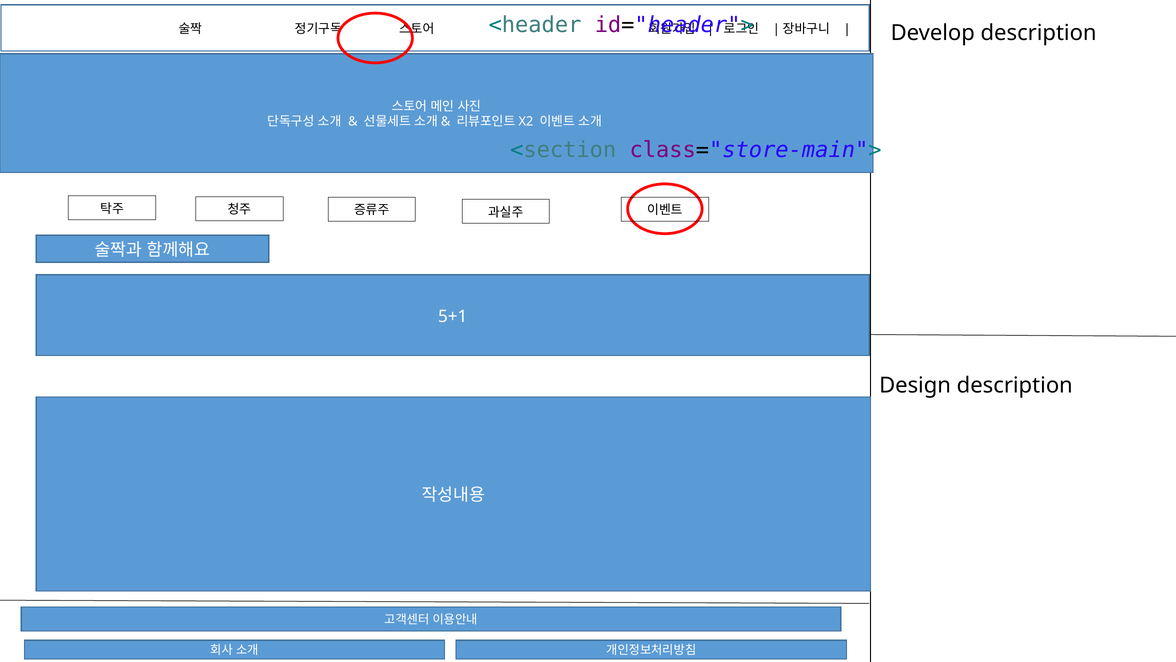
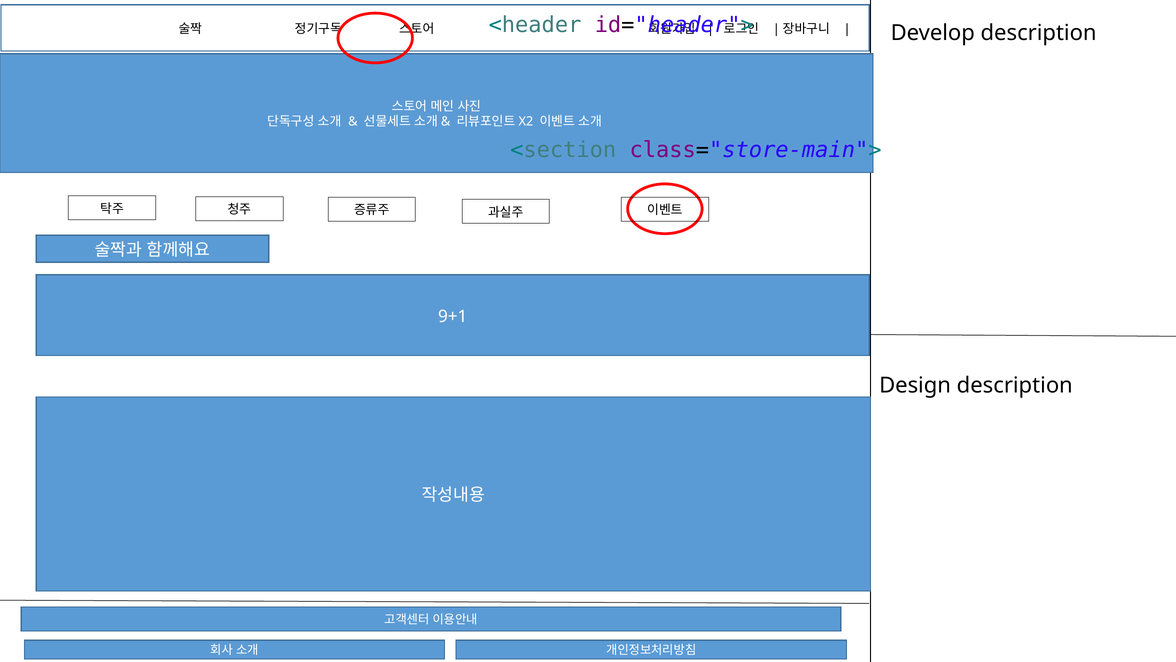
5+1: 5+1 -> 9+1
